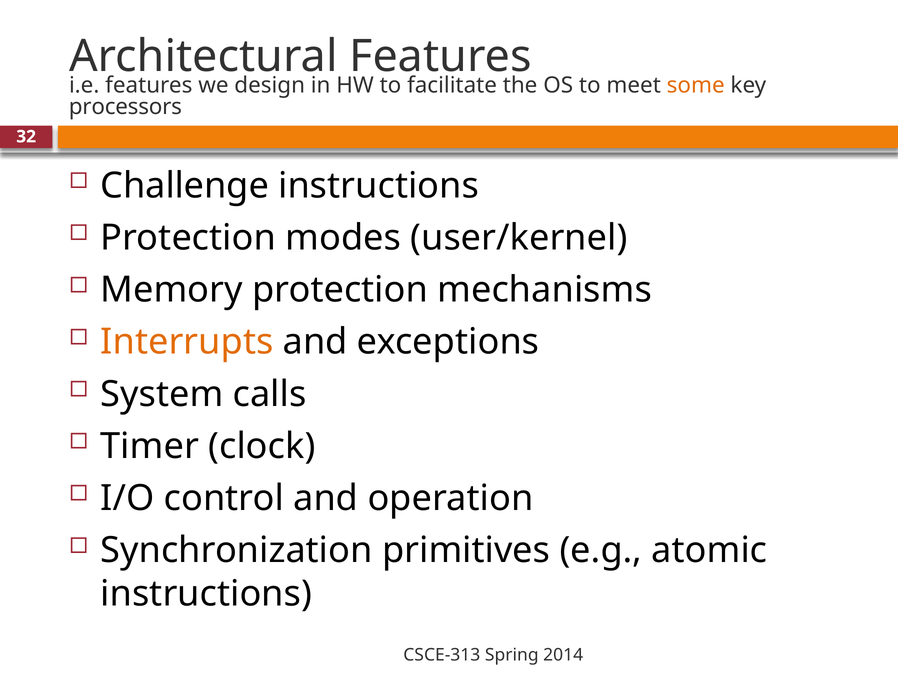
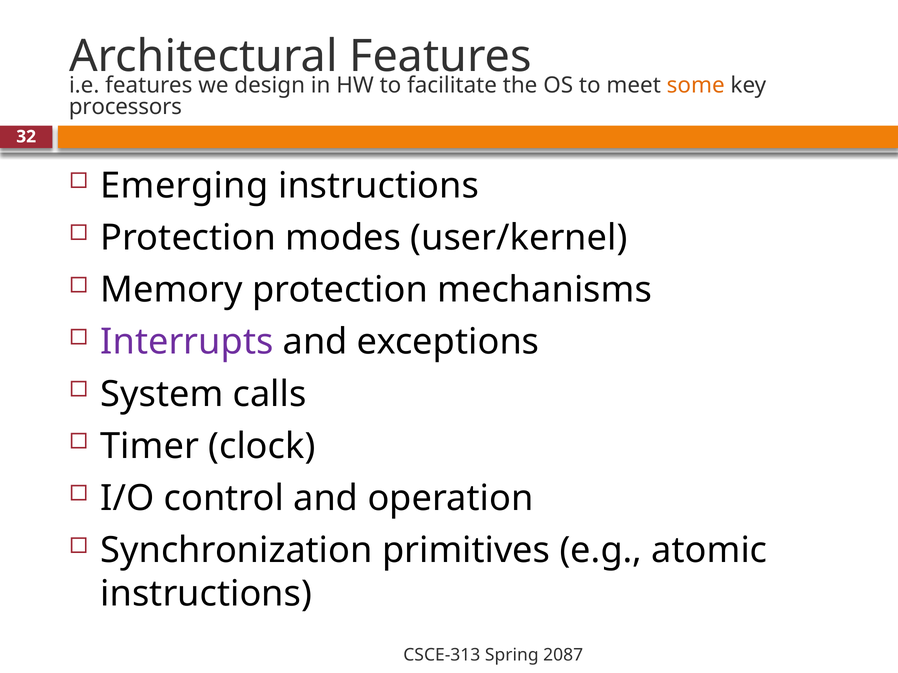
Challenge: Challenge -> Emerging
Interrupts colour: orange -> purple
2014: 2014 -> 2087
